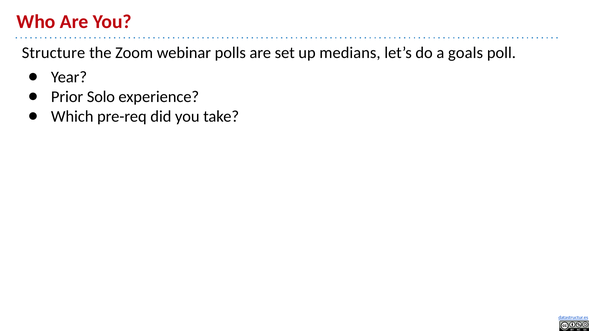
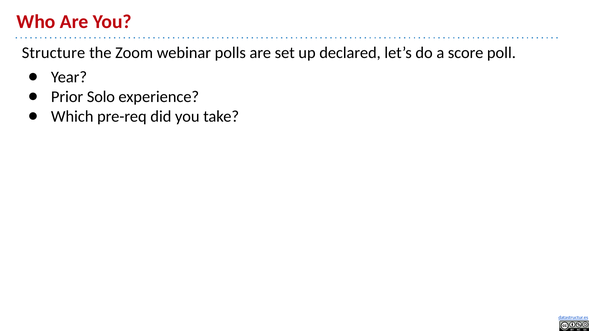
medians: medians -> declared
goals: goals -> score
